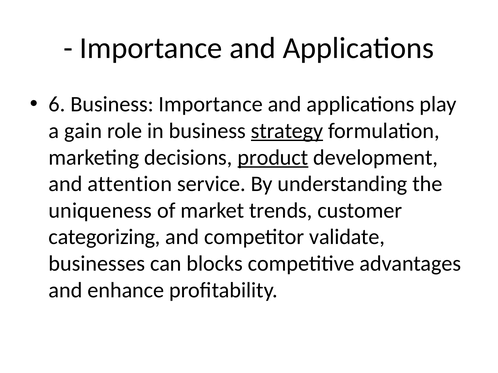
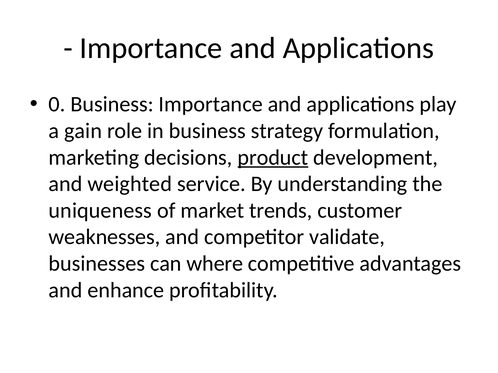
6: 6 -> 0
strategy underline: present -> none
attention: attention -> weighted
categorizing: categorizing -> weaknesses
blocks: blocks -> where
